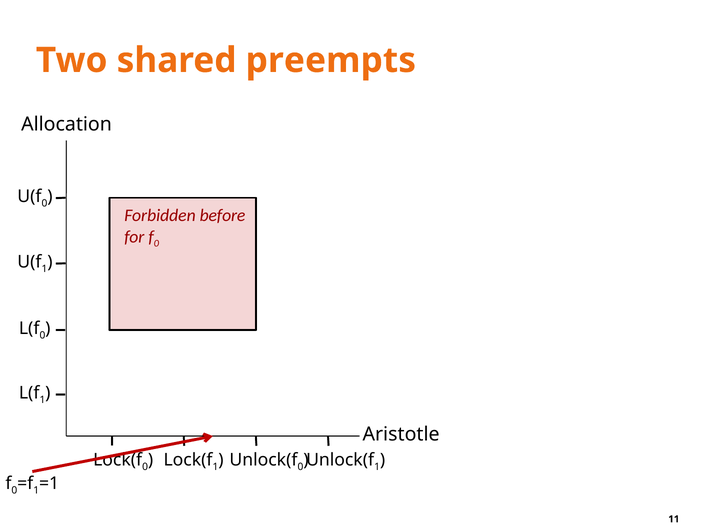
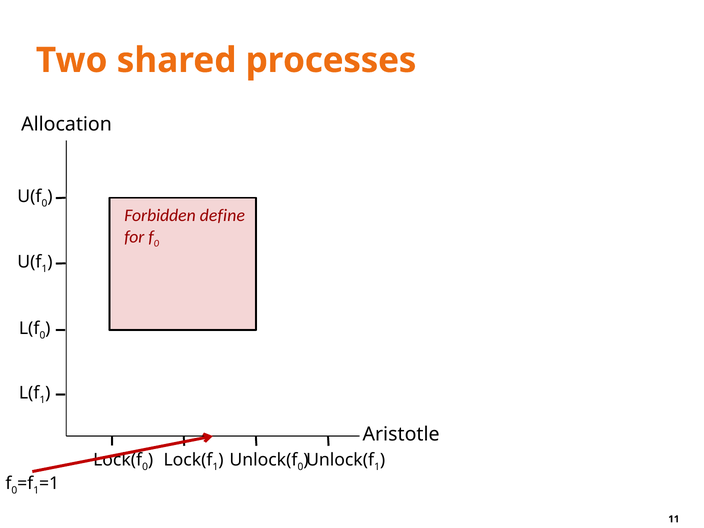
preempts: preempts -> processes
before: before -> define
